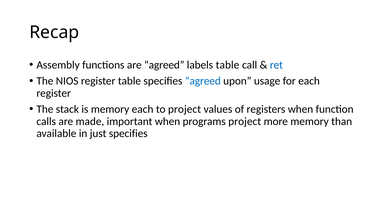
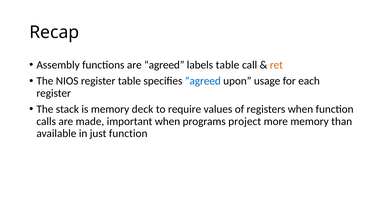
ret colour: blue -> orange
memory each: each -> deck
to project: project -> require
just specifies: specifies -> function
